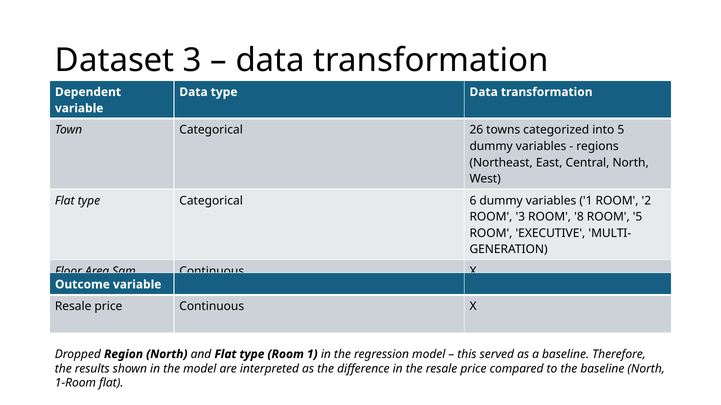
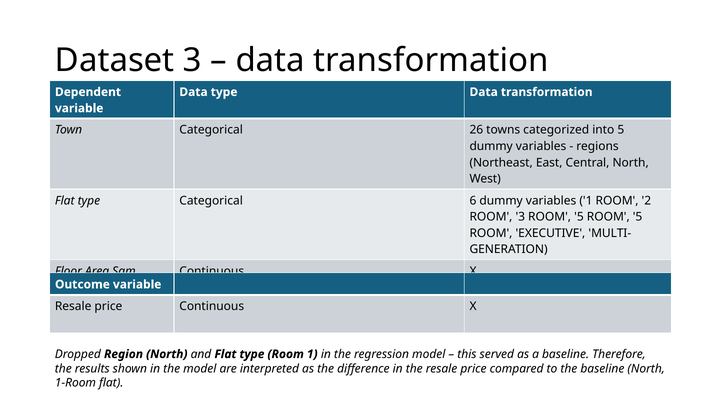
3 ROOM 8: 8 -> 5
